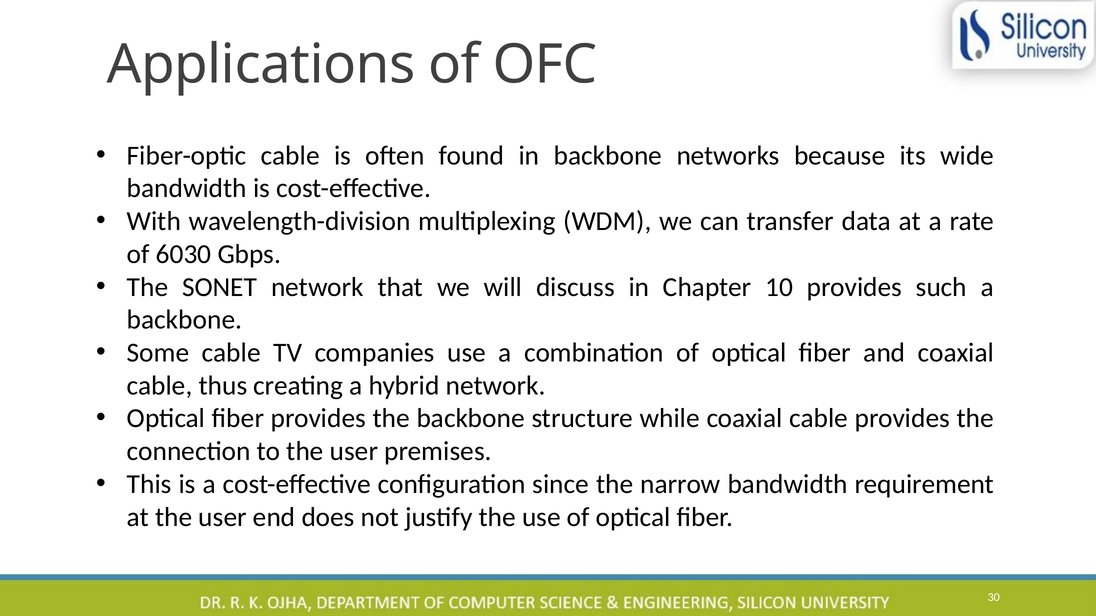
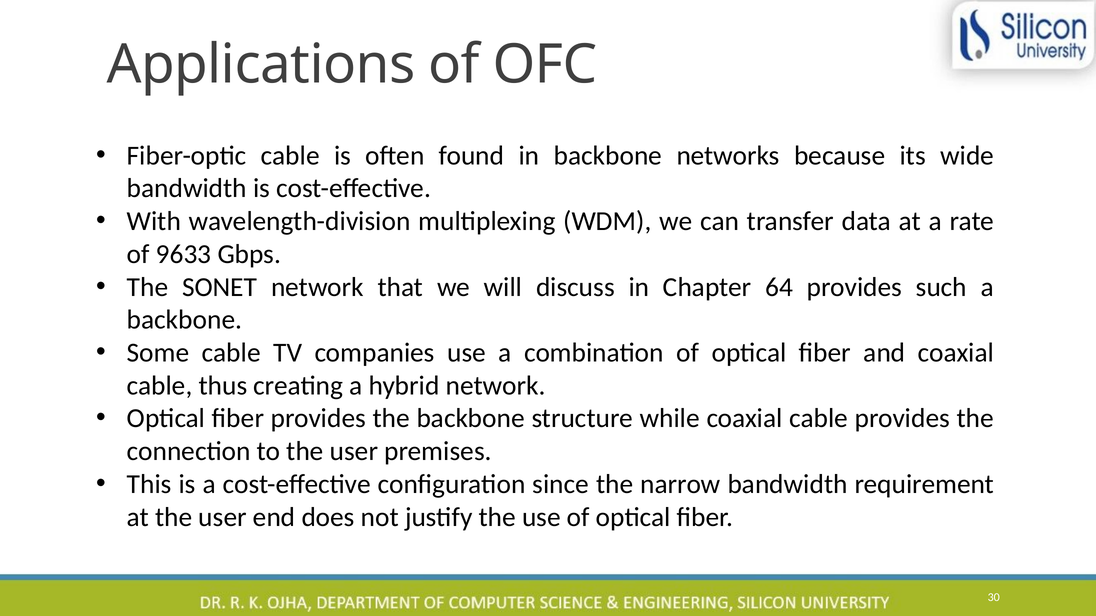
6030: 6030 -> 9633
10: 10 -> 64
